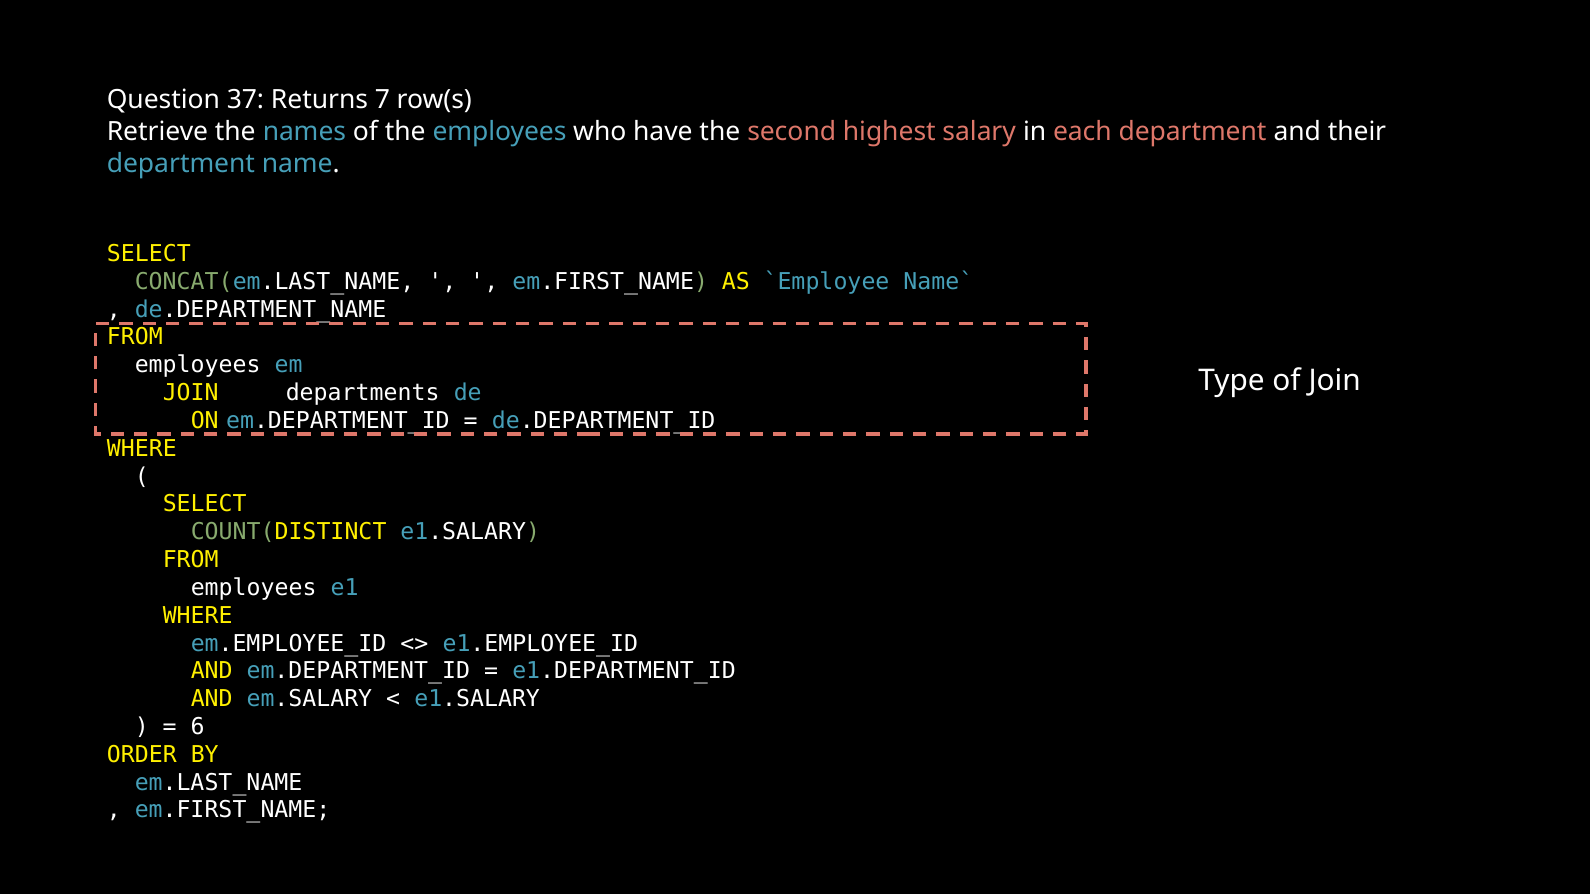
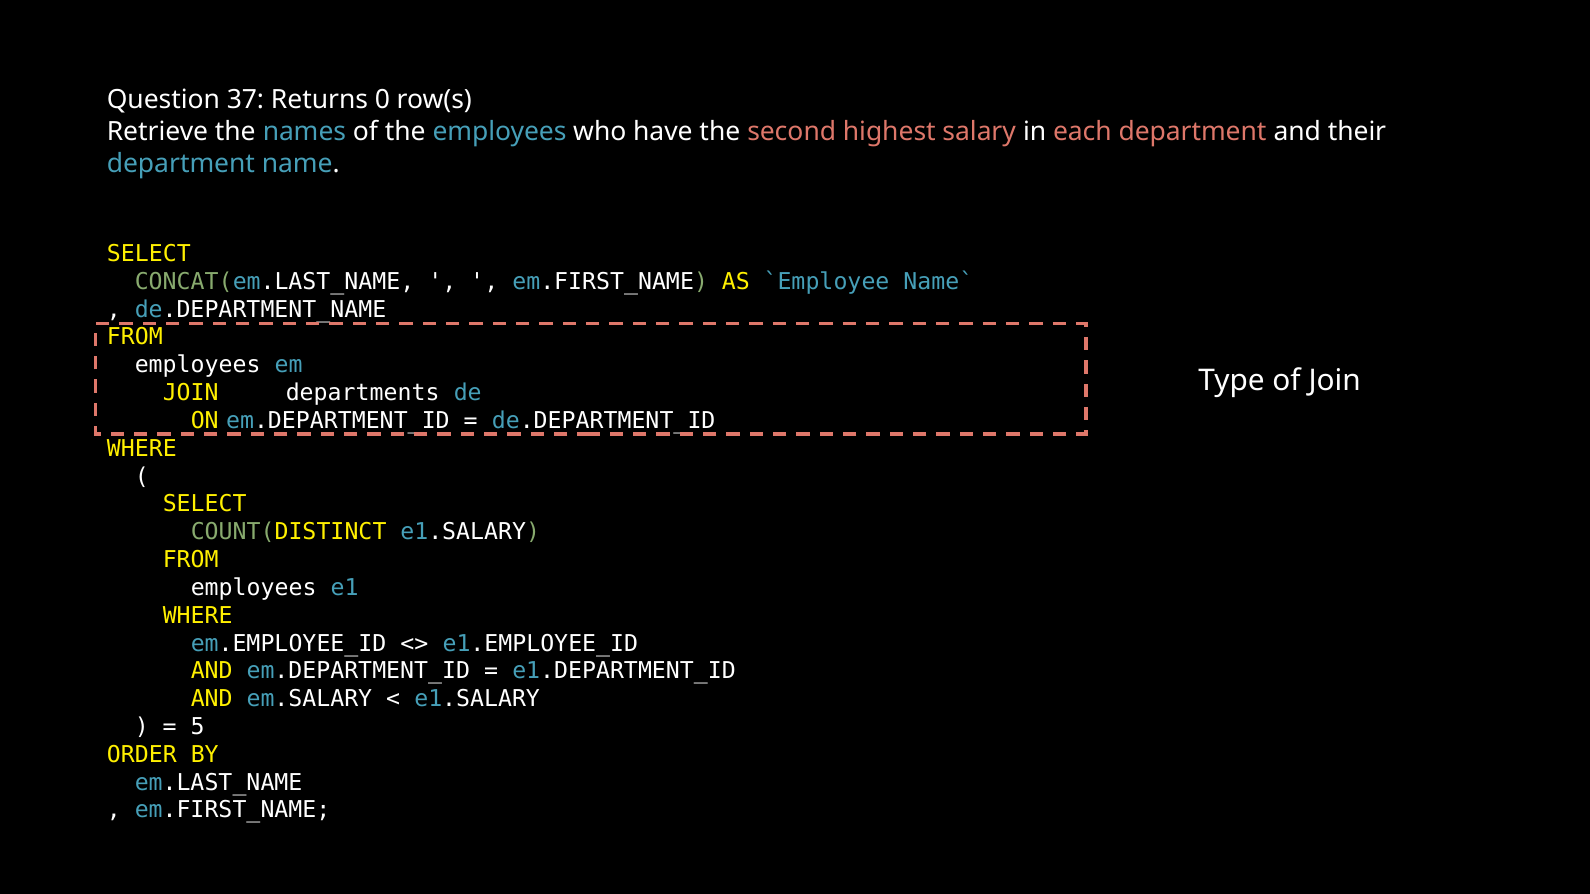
7: 7 -> 0
6: 6 -> 5
